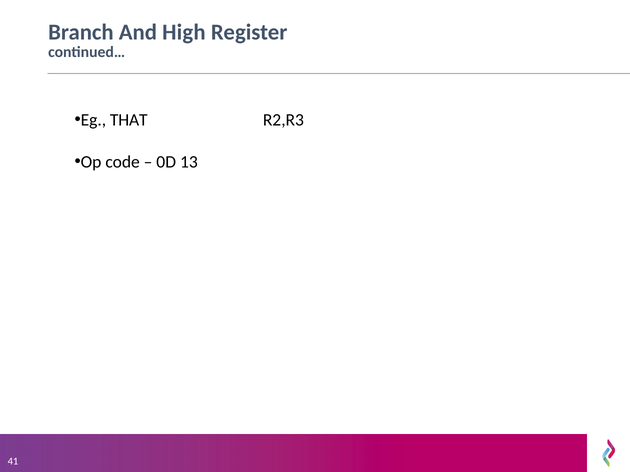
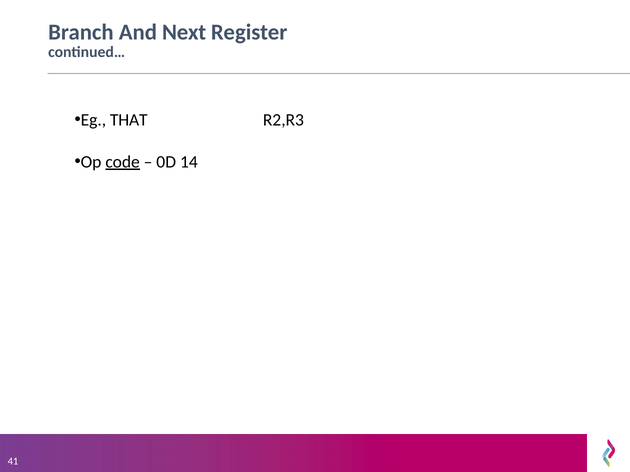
High: High -> Next
code underline: none -> present
13: 13 -> 14
